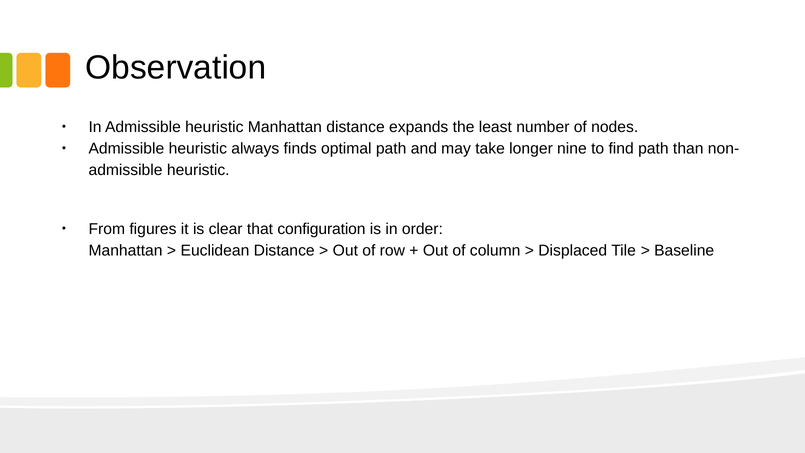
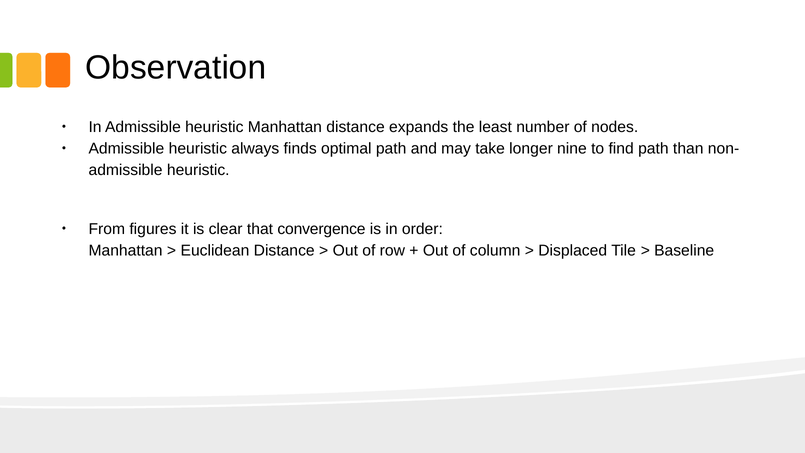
configuration: configuration -> convergence
